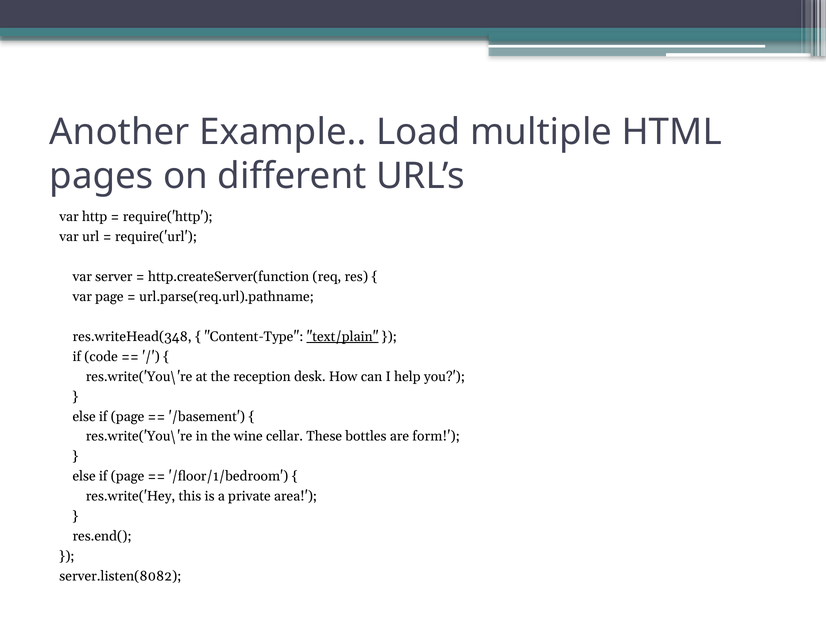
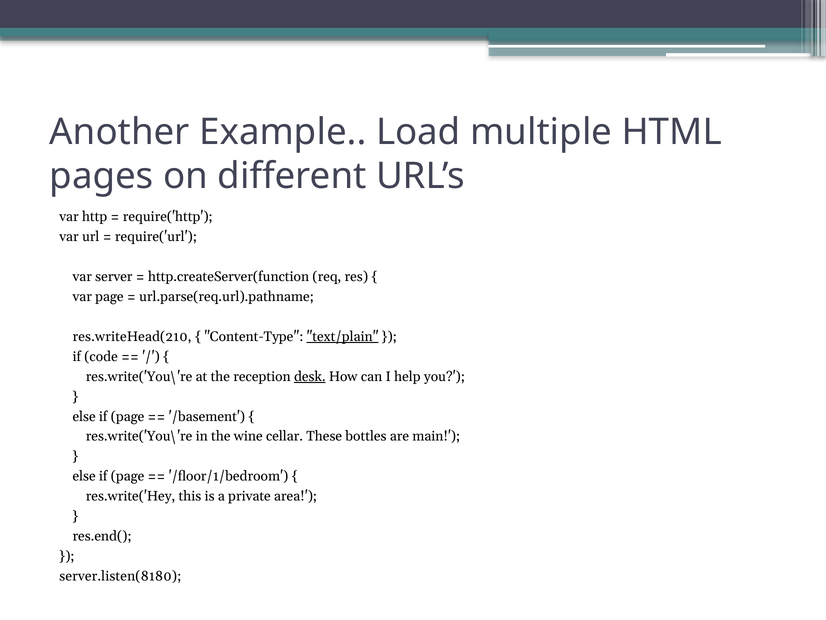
res.writeHead(348: res.writeHead(348 -> res.writeHead(210
desk underline: none -> present
form: form -> main
server.listen(8082: server.listen(8082 -> server.listen(8180
